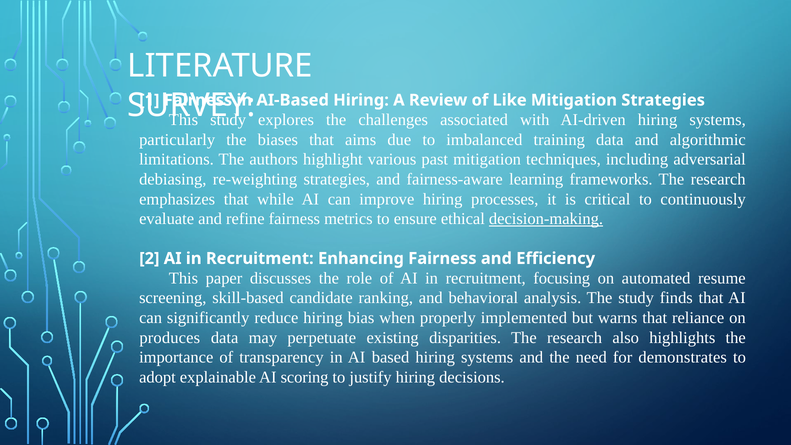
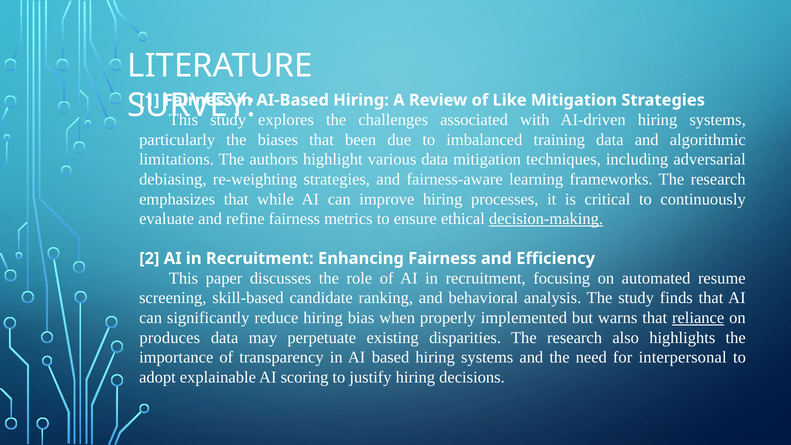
aims: aims -> been
various past: past -> data
reliance underline: none -> present
demonstrates: demonstrates -> interpersonal
